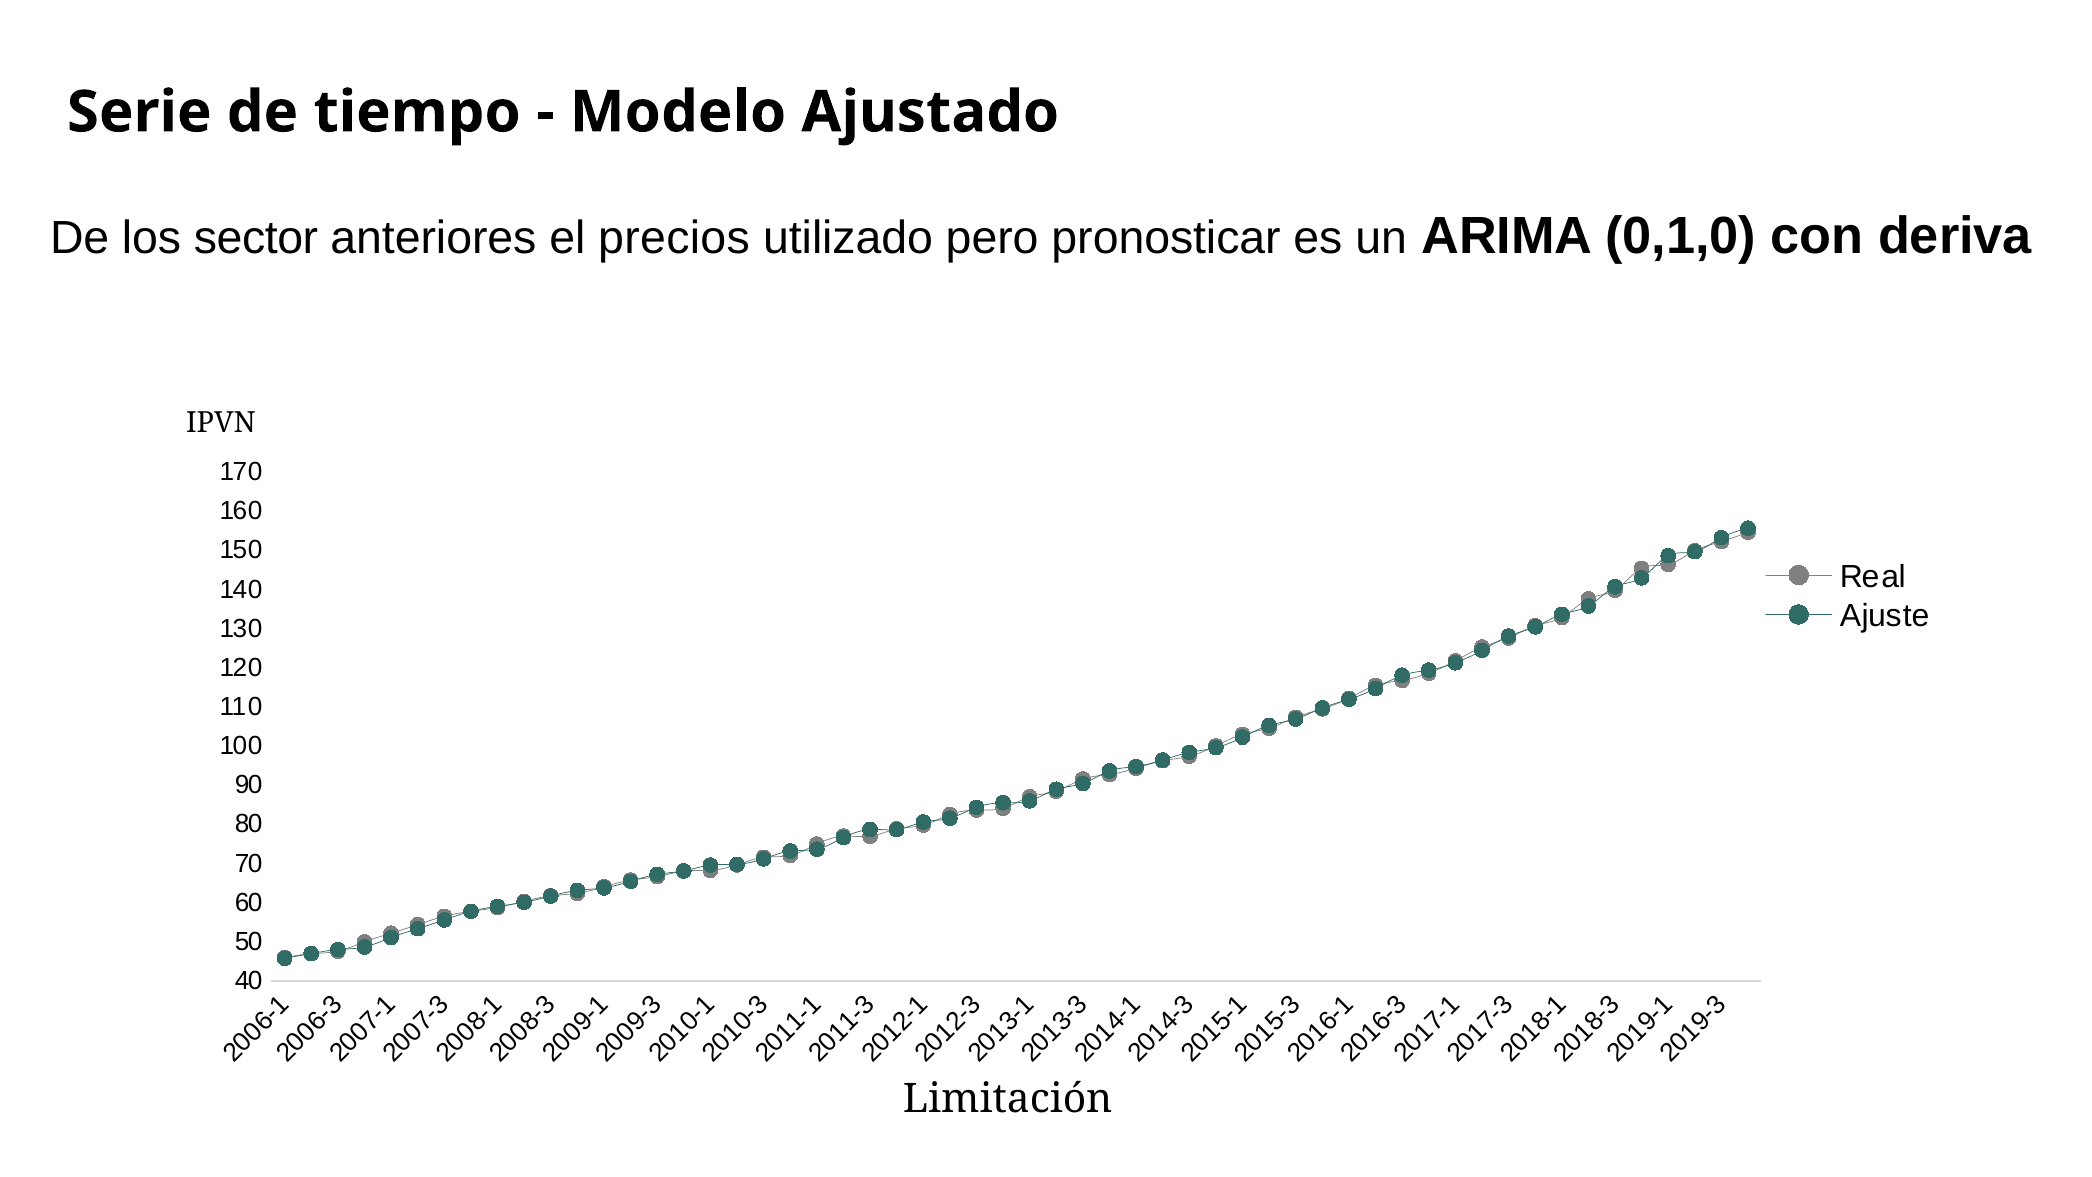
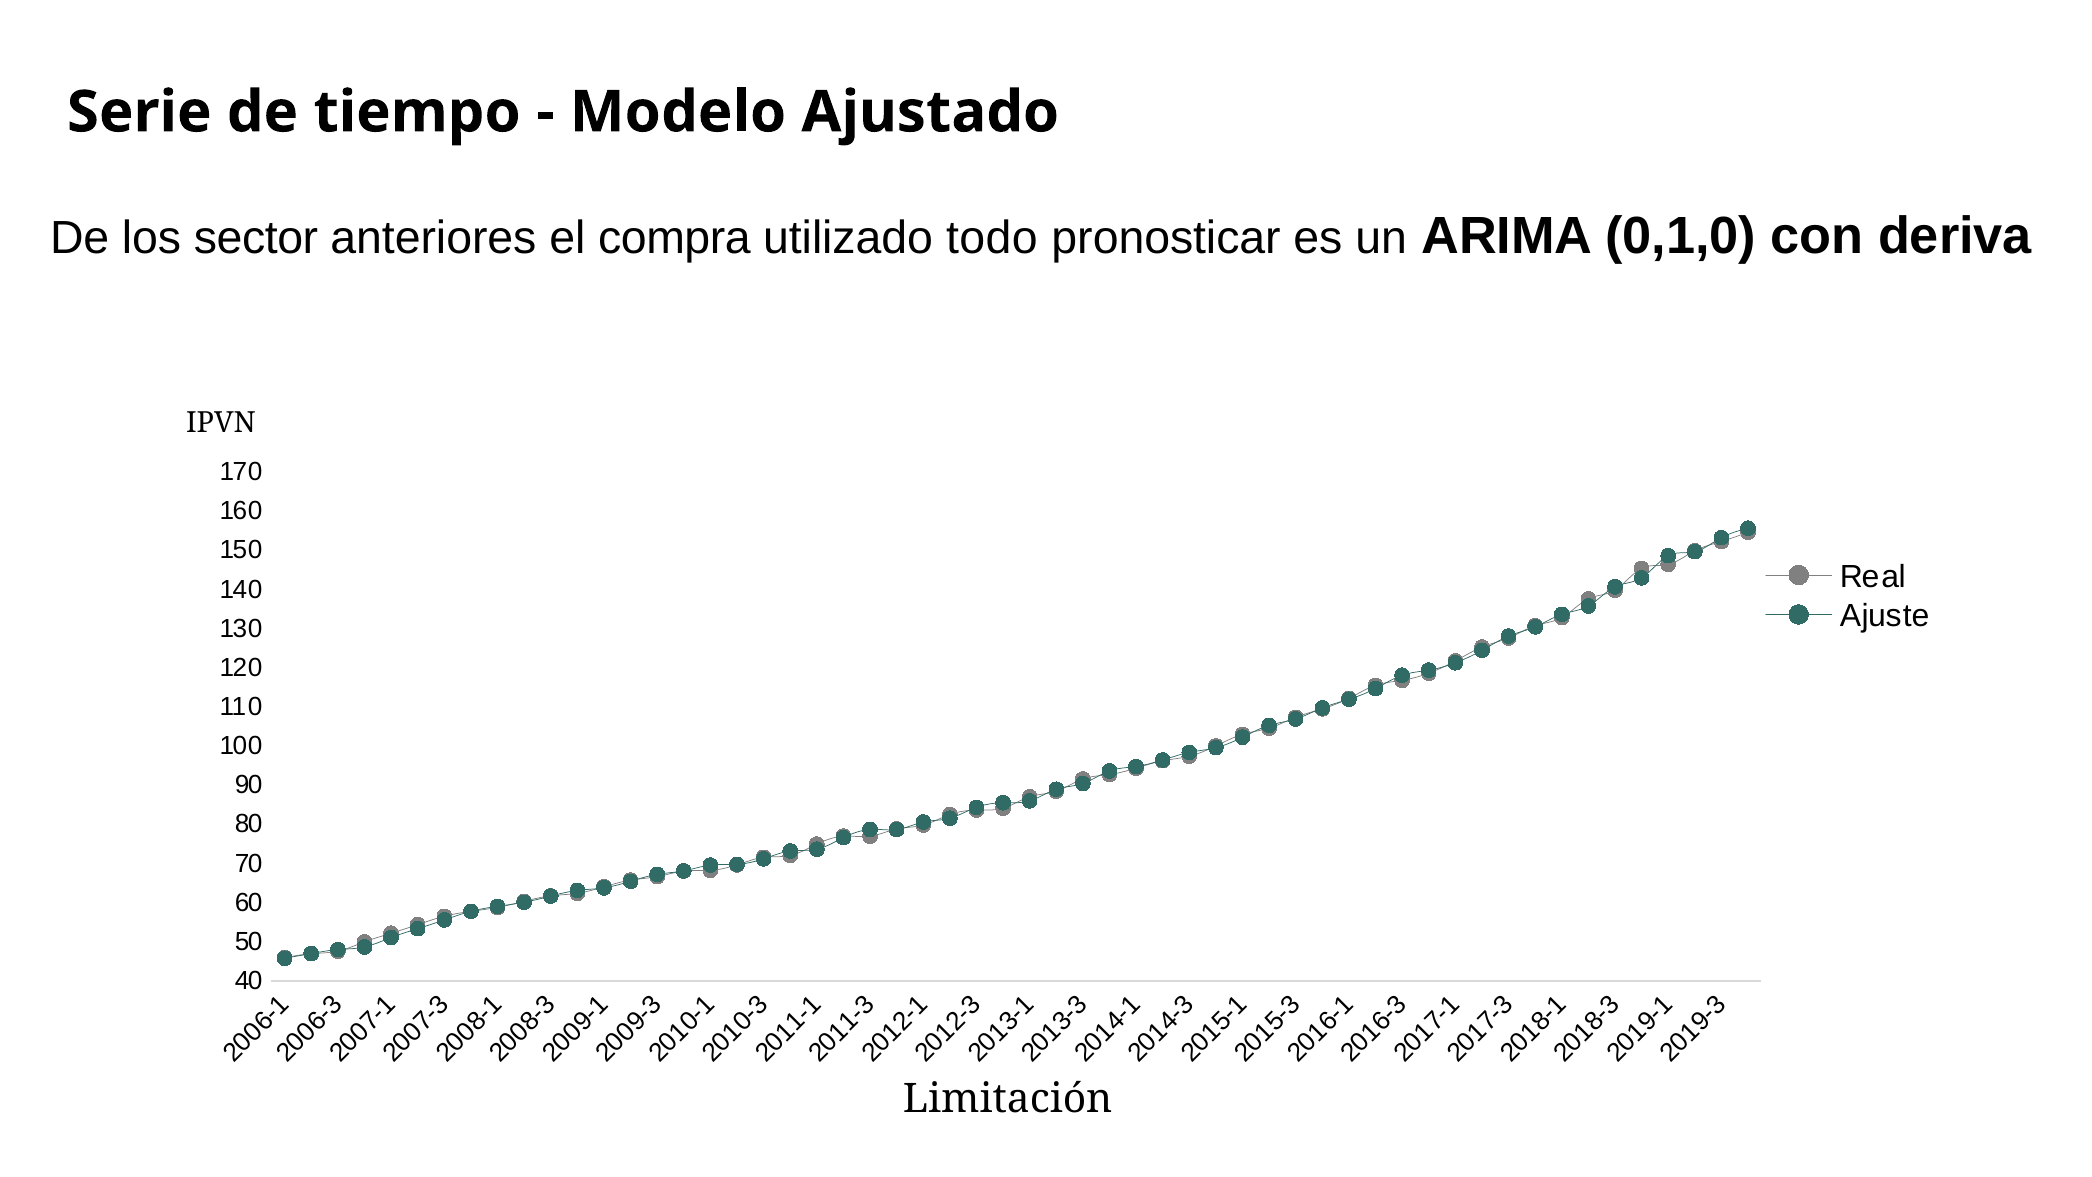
precios: precios -> compra
pero: pero -> todo
